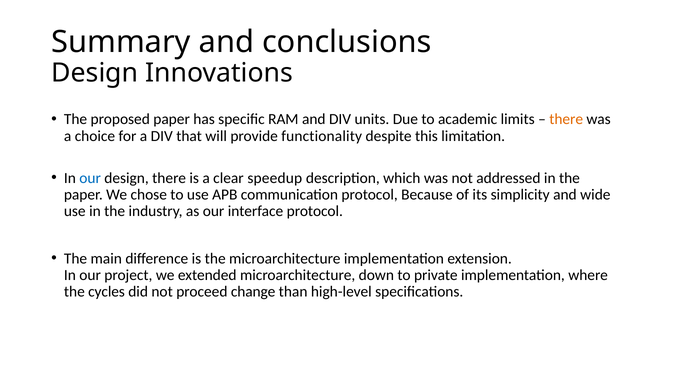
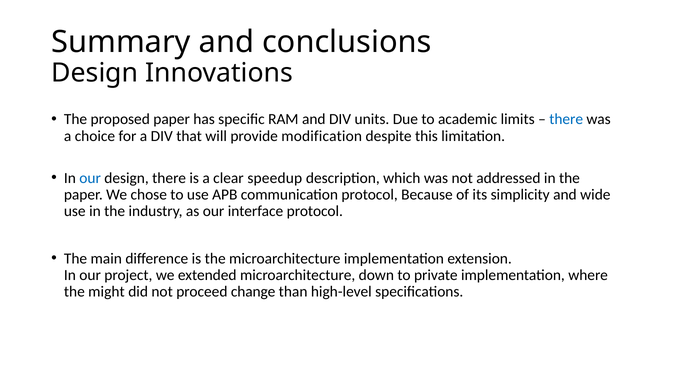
there at (566, 119) colour: orange -> blue
functionality: functionality -> modification
cycles: cycles -> might
